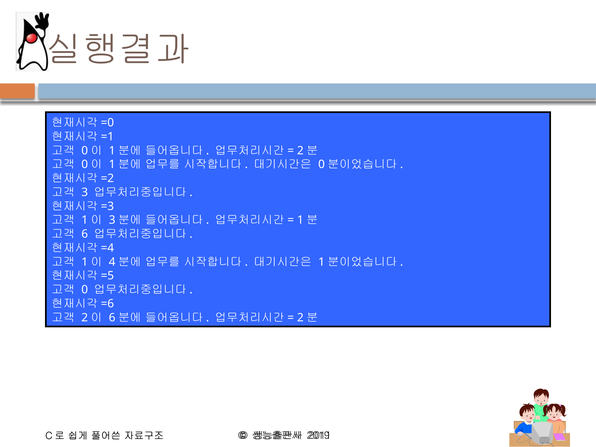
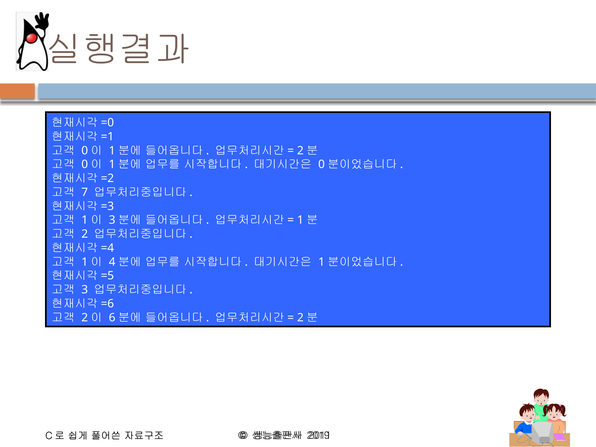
3: 3 -> 7
6: 6 -> 2
0: 0 -> 3
